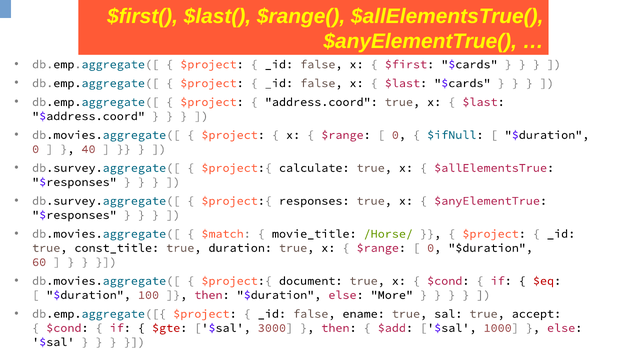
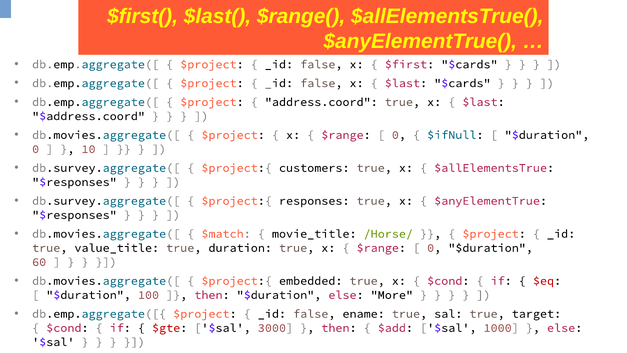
40: 40 -> 10
calculate: calculate -> customers
const_title: const_title -> value_title
document: document -> embedded
accept: accept -> target
